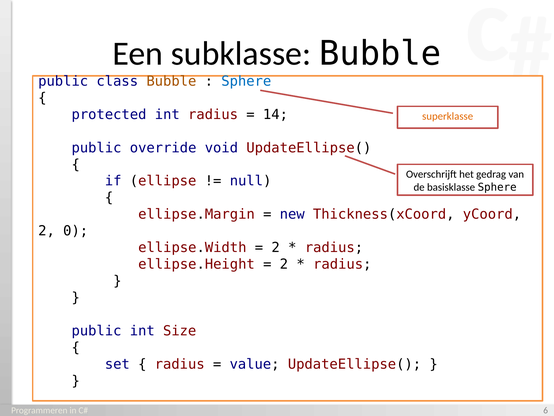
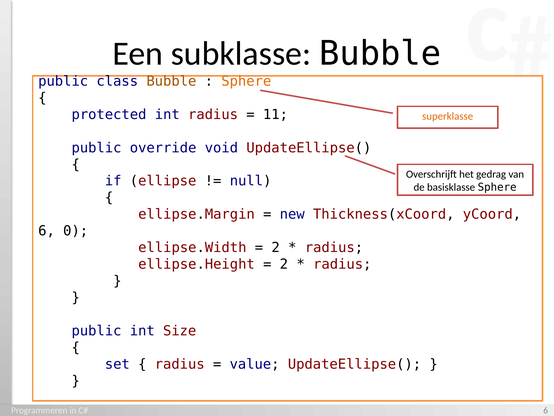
Sphere at (246, 81) colour: blue -> orange
14: 14 -> 11
2 at (47, 231): 2 -> 6
